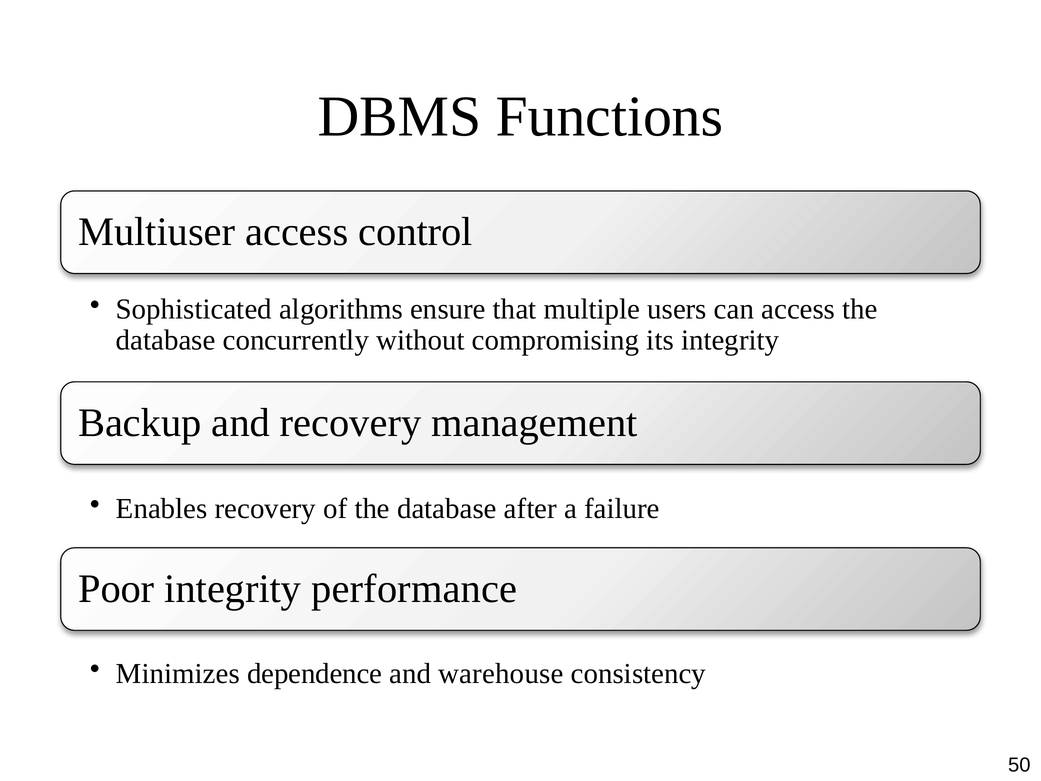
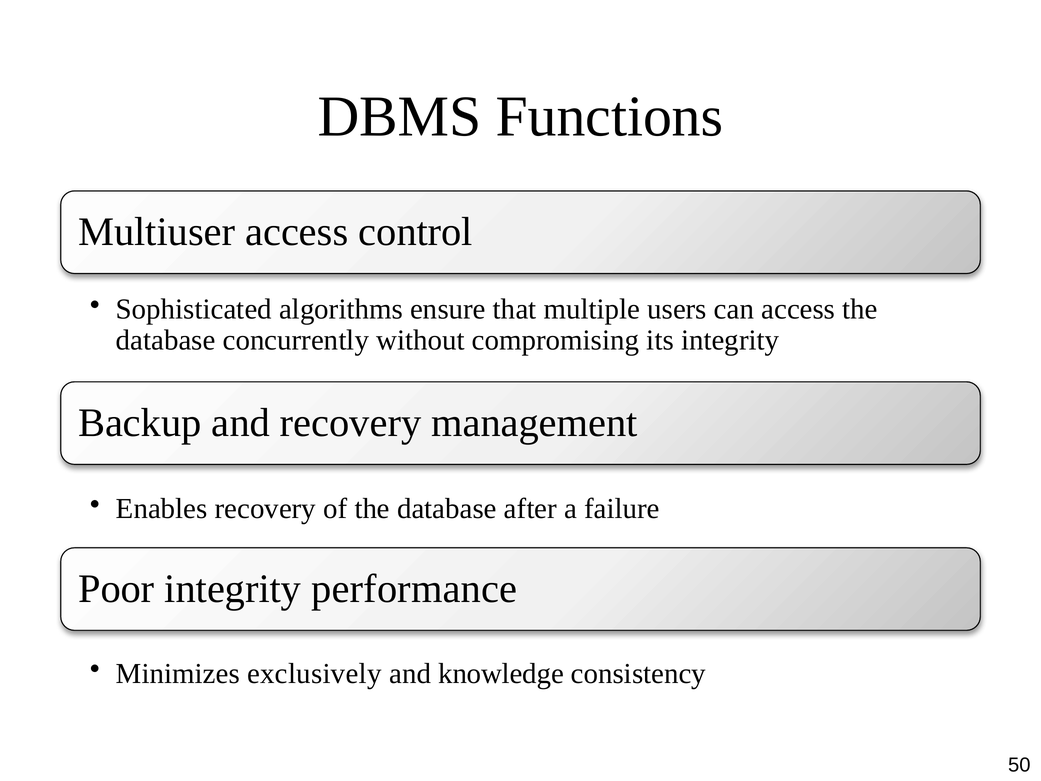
dependence: dependence -> exclusively
warehouse: warehouse -> knowledge
